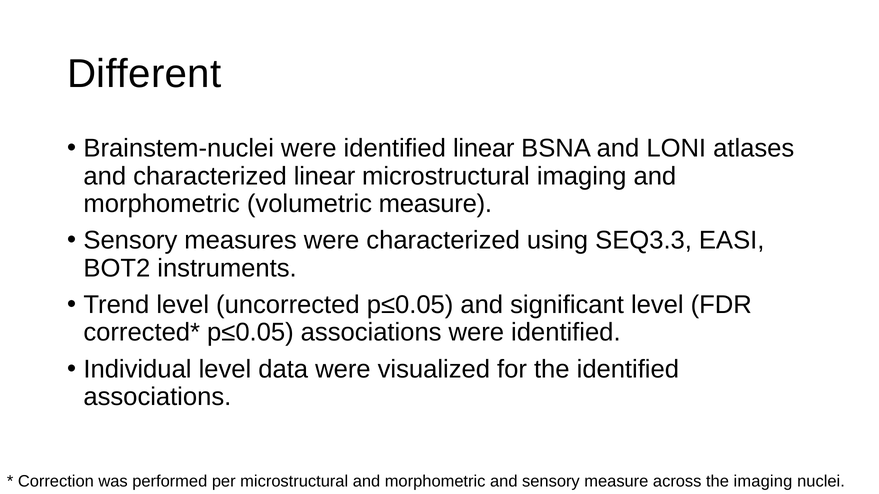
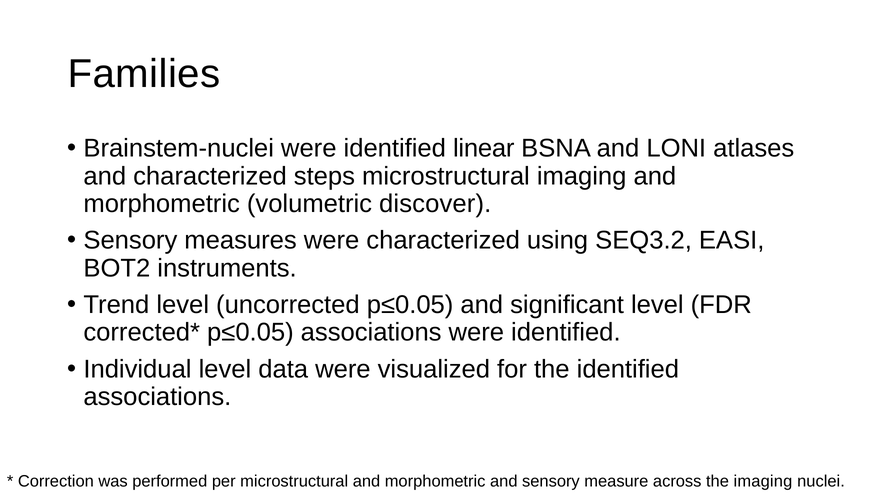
Different: Different -> Families
characterized linear: linear -> steps
volumetric measure: measure -> discover
SEQ3.3: SEQ3.3 -> SEQ3.2
